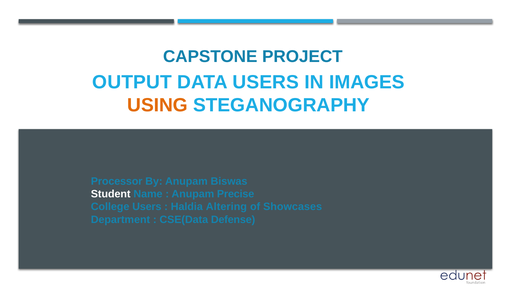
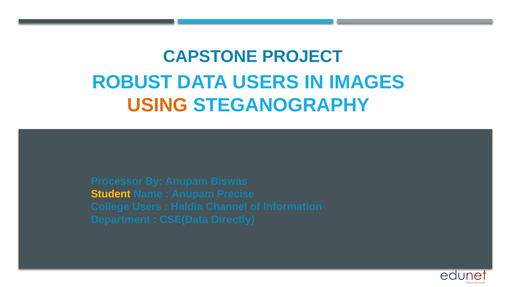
OUTPUT: OUTPUT -> ROBUST
Student colour: white -> yellow
Altering: Altering -> Channel
Showcases: Showcases -> Information
Defense: Defense -> Directly
